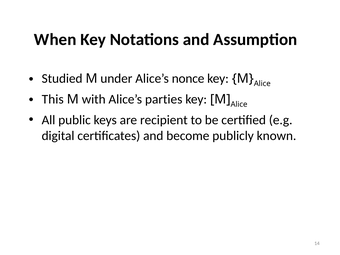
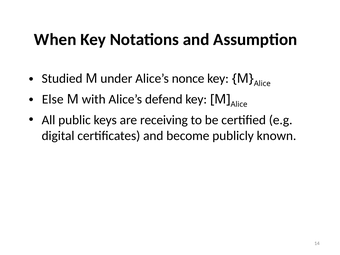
This: This -> Else
parties: parties -> defend
recipient: recipient -> receiving
